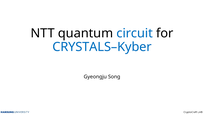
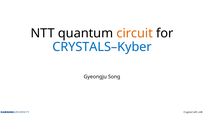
circuit colour: blue -> orange
